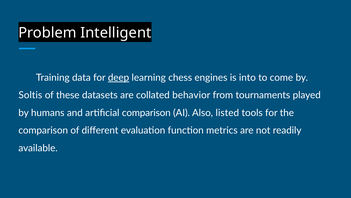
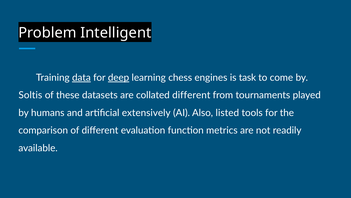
data underline: none -> present
into: into -> task
collated behavior: behavior -> different
artificial comparison: comparison -> extensively
